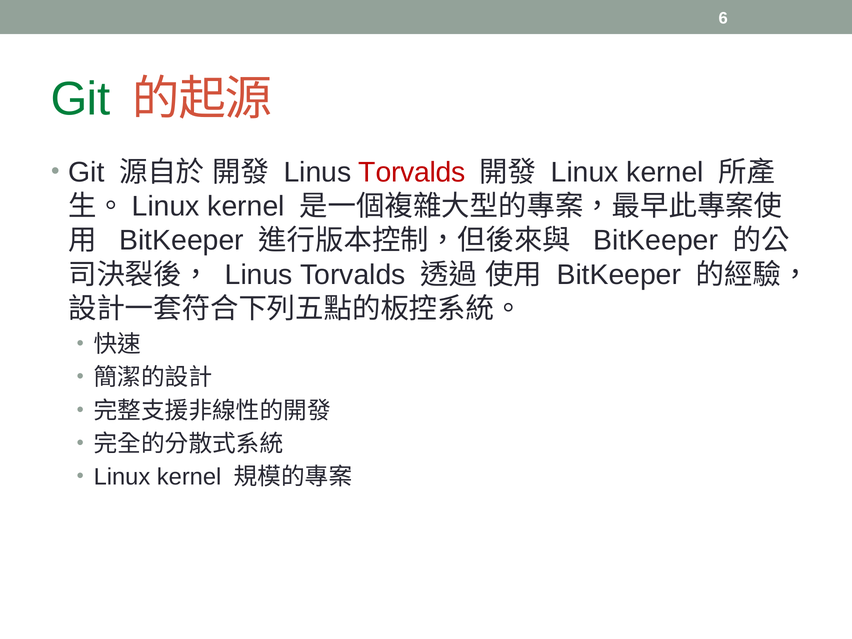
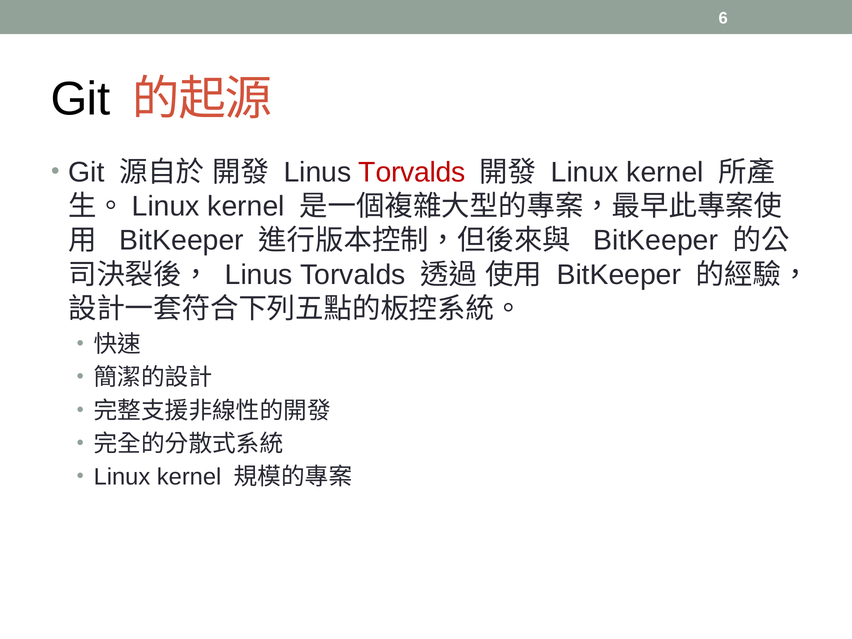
Git at (80, 99) colour: green -> black
